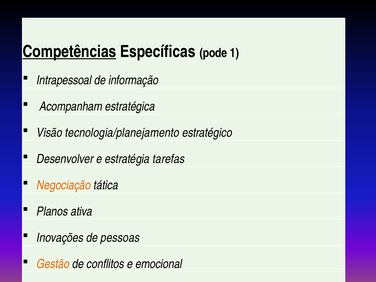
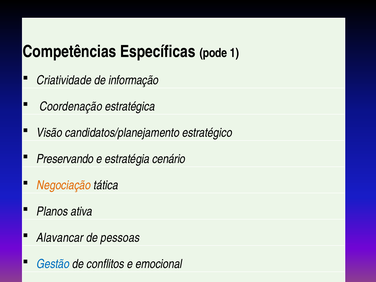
Competências underline: present -> none
Intrapessoal: Intrapessoal -> Criatividade
Acompanham: Acompanham -> Coordenação
tecnologia/planejamento: tecnologia/planejamento -> candidatos/planejamento
Desenvolver: Desenvolver -> Preservando
tarefas: tarefas -> cenário
Inovações: Inovações -> Alavancar
Gestão colour: orange -> blue
